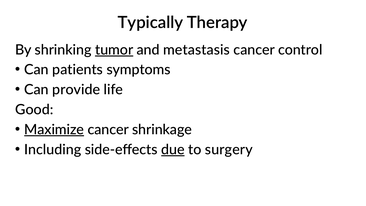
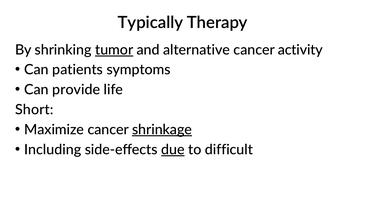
metastasis: metastasis -> alternative
control: control -> activity
Good: Good -> Short
Maximize underline: present -> none
shrinkage underline: none -> present
surgery: surgery -> difficult
